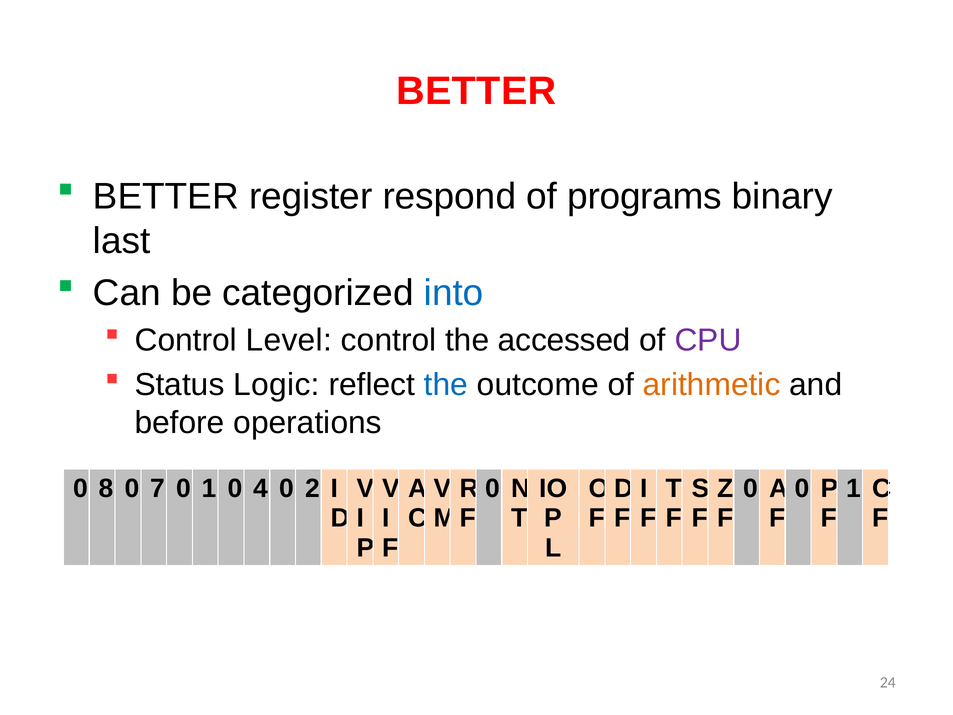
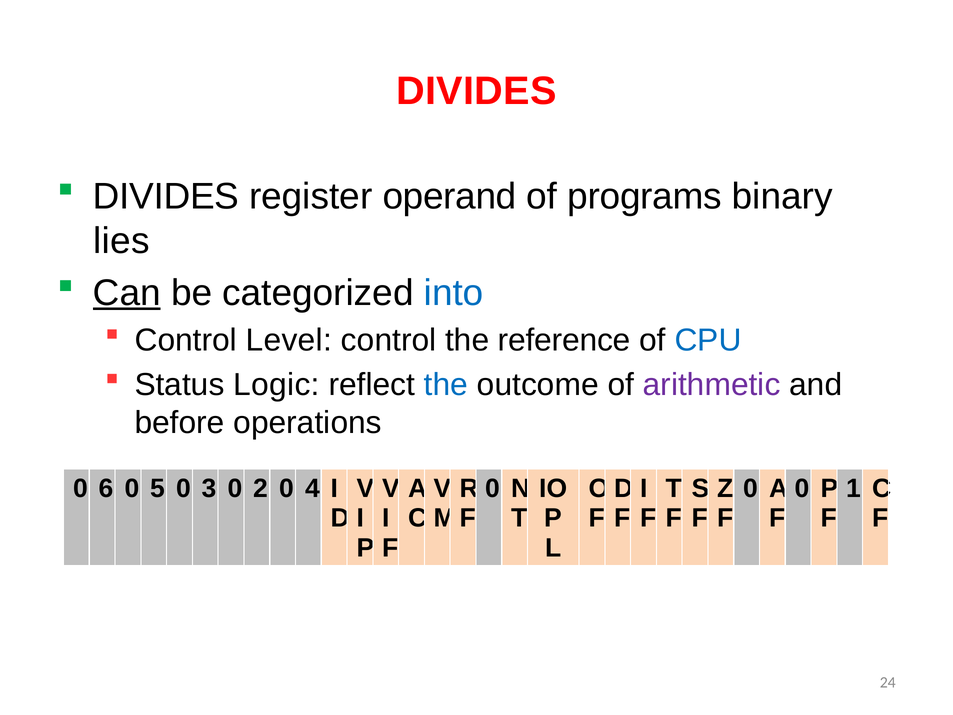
BETTER at (476, 91): BETTER -> DIVIDES
BETTER at (166, 196): BETTER -> DIVIDES
respond: respond -> operand
last: last -> lies
Can underline: none -> present
accessed: accessed -> reference
CPU colour: purple -> blue
arithmetic colour: orange -> purple
8: 8 -> 6
7: 7 -> 5
0 1: 1 -> 3
4: 4 -> 2
2: 2 -> 4
